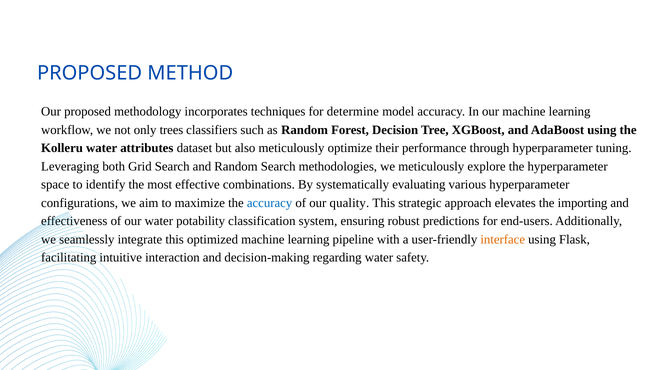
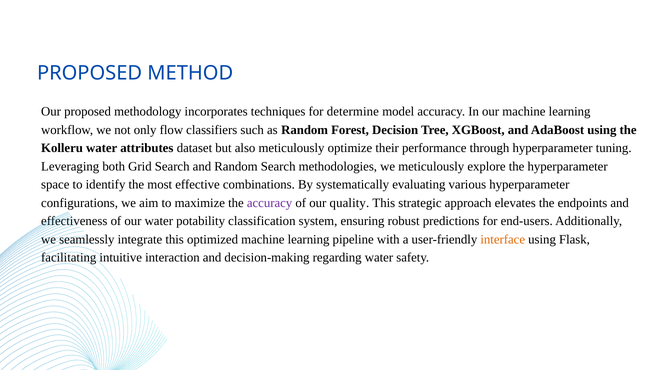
trees: trees -> flow
accuracy at (270, 203) colour: blue -> purple
importing: importing -> endpoints
